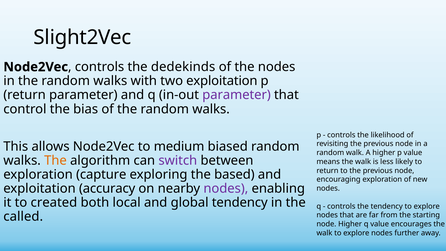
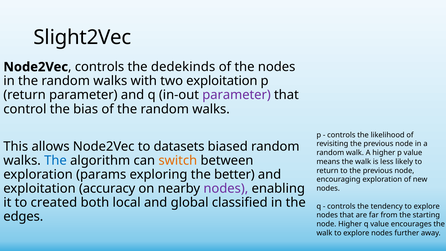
medium: medium -> datasets
The at (55, 160) colour: orange -> blue
switch colour: purple -> orange
capture: capture -> params
based: based -> better
global tendency: tendency -> classified
called: called -> edges
